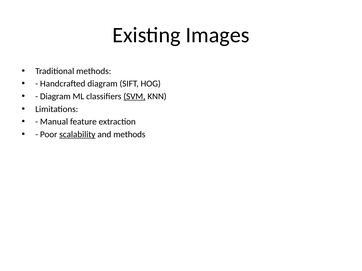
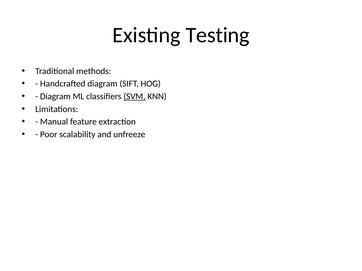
Images: Images -> Testing
scalability underline: present -> none
and methods: methods -> unfreeze
